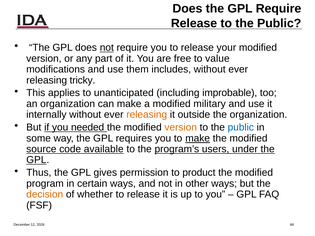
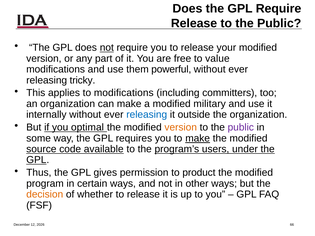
includes: includes -> powerful
to unanticipated: unanticipated -> modifications
improbable: improbable -> committers
releasing at (147, 115) colour: orange -> blue
needed: needed -> optimal
public at (241, 128) colour: blue -> purple
